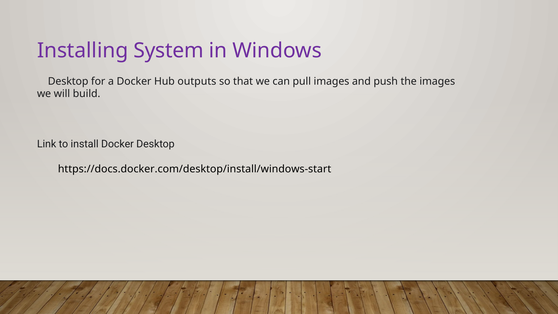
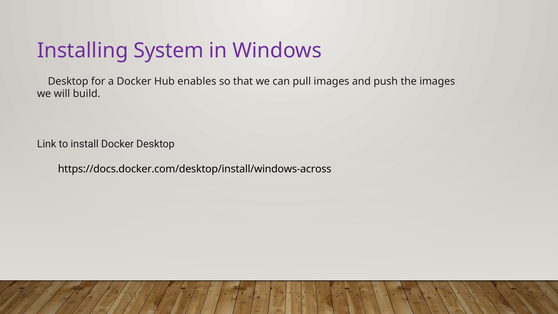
outputs: outputs -> enables
https://docs.docker.com/desktop/install/windows-start: https://docs.docker.com/desktop/install/windows-start -> https://docs.docker.com/desktop/install/windows-across
